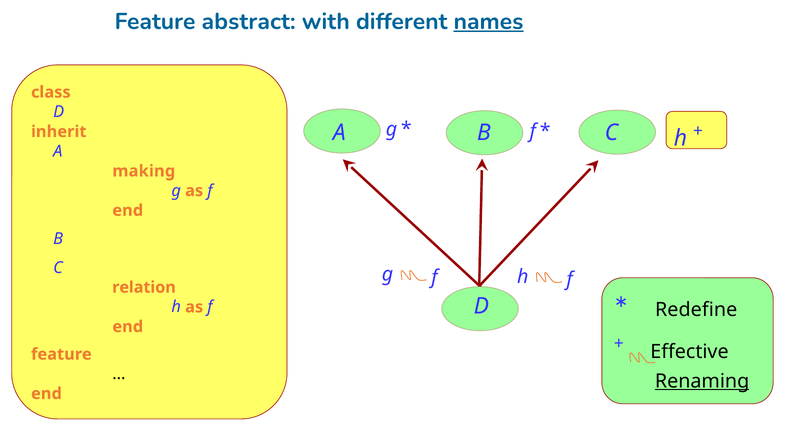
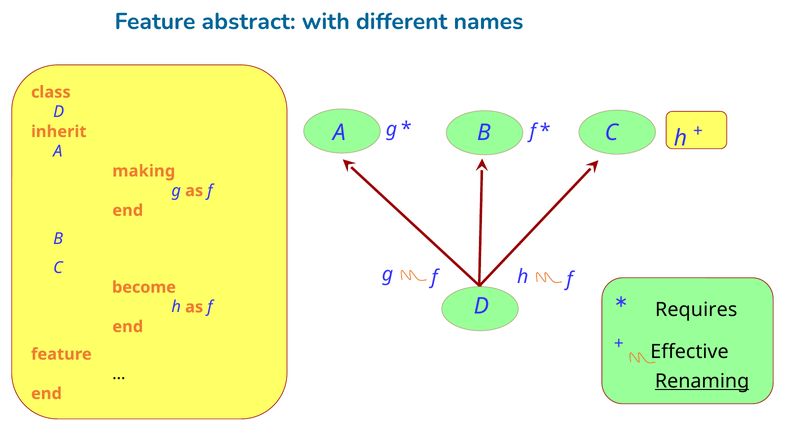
names underline: present -> none
relation: relation -> become
Redefine: Redefine -> Requires
